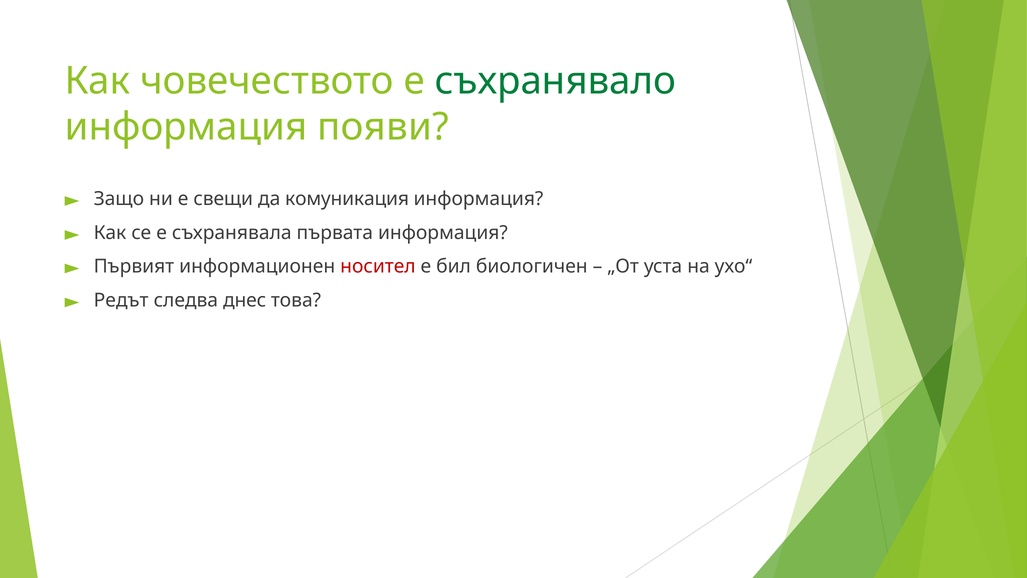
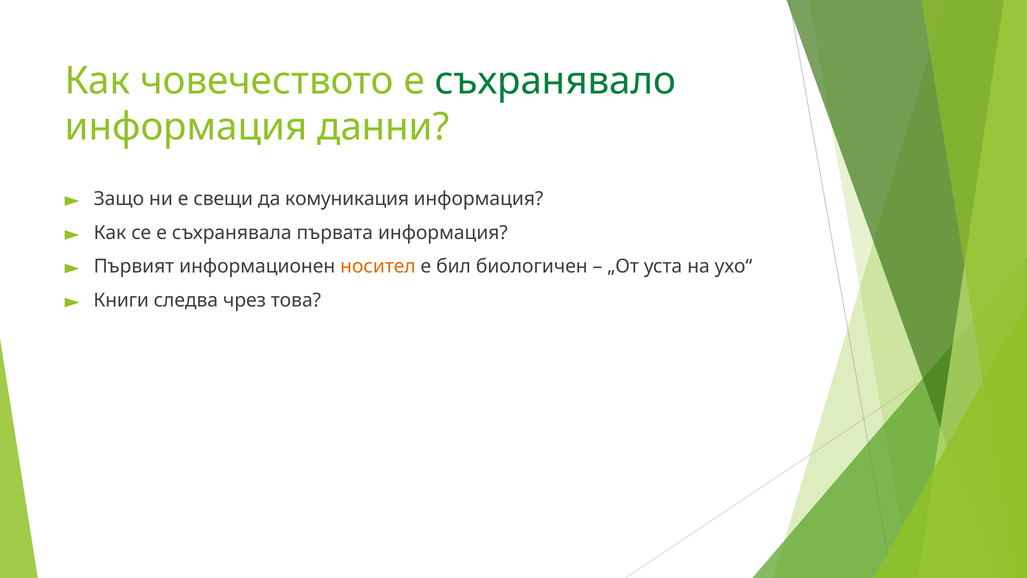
появи: появи -> данни
носител colour: red -> orange
Редът: Редът -> Книги
днес: днес -> чрез
